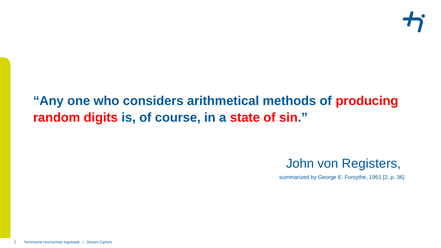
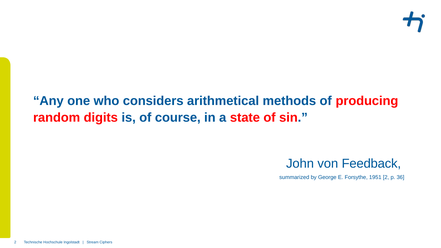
Registers: Registers -> Feedback
